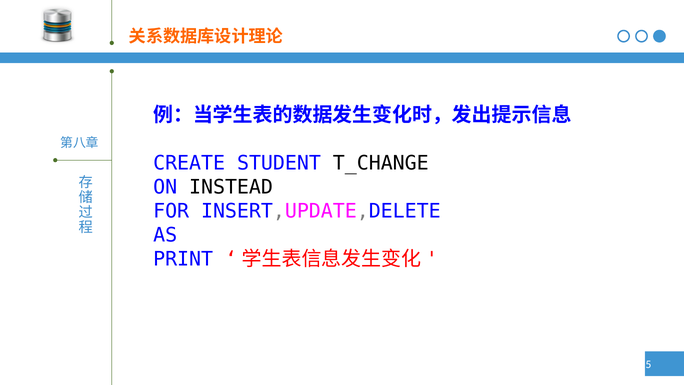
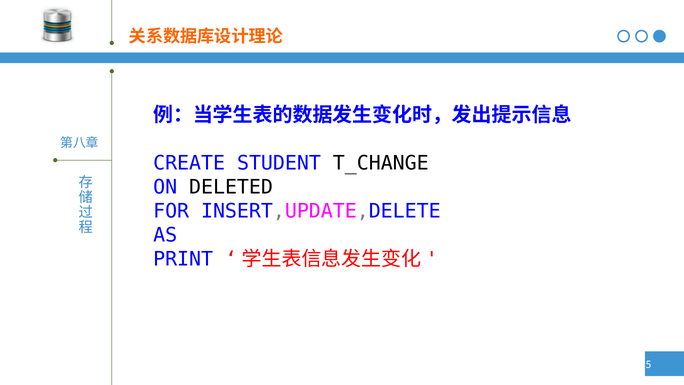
INSTEAD: INSTEAD -> DELETED
